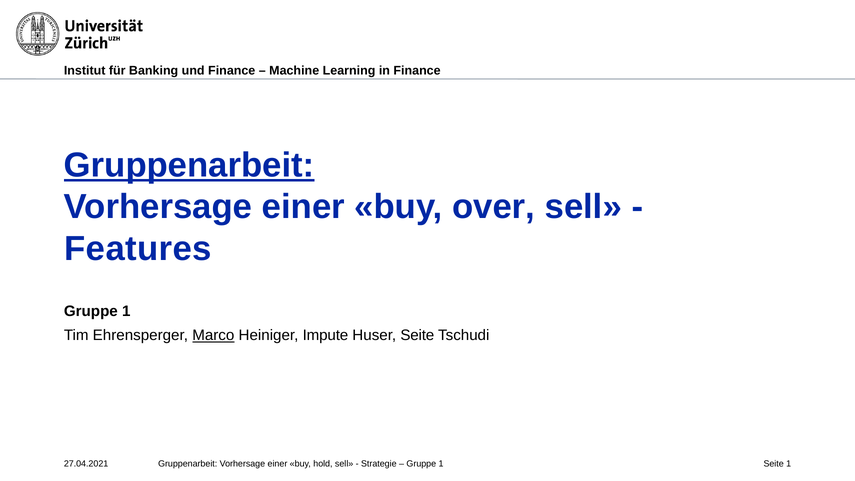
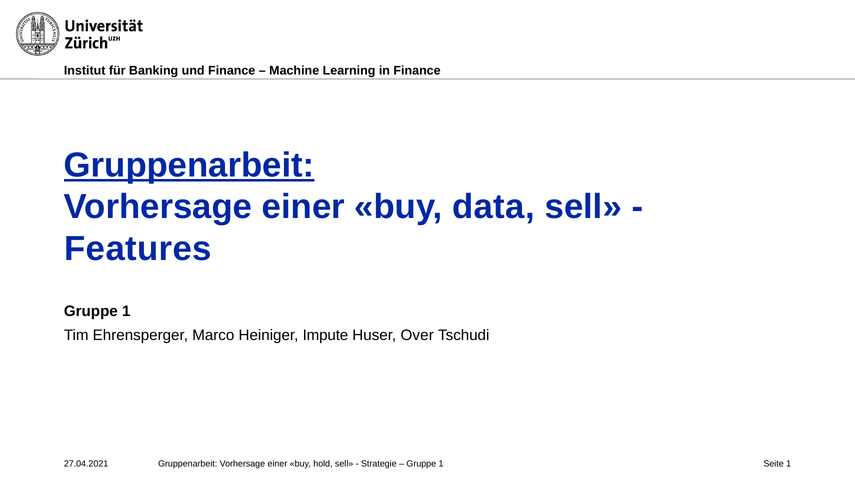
over: over -> data
Marco underline: present -> none
Huser Seite: Seite -> Over
